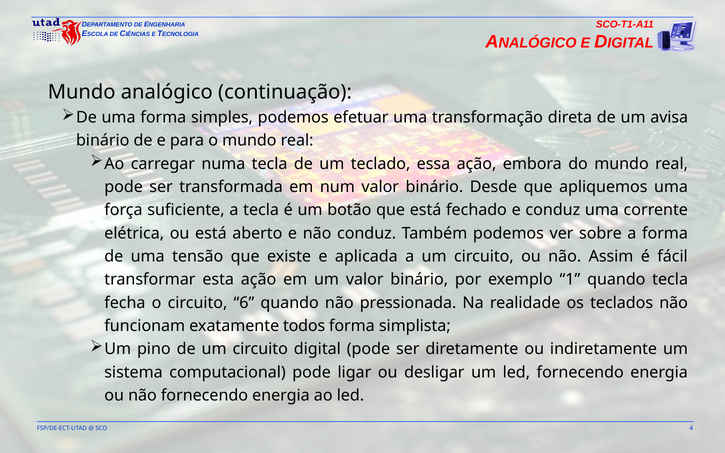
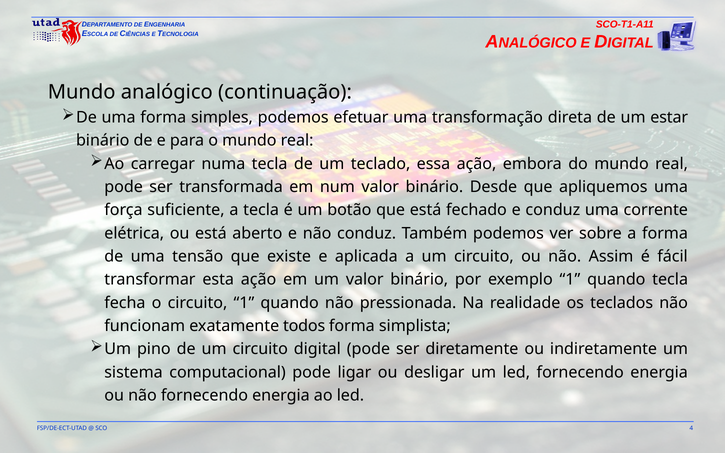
avisa: avisa -> estar
circuito 6: 6 -> 1
